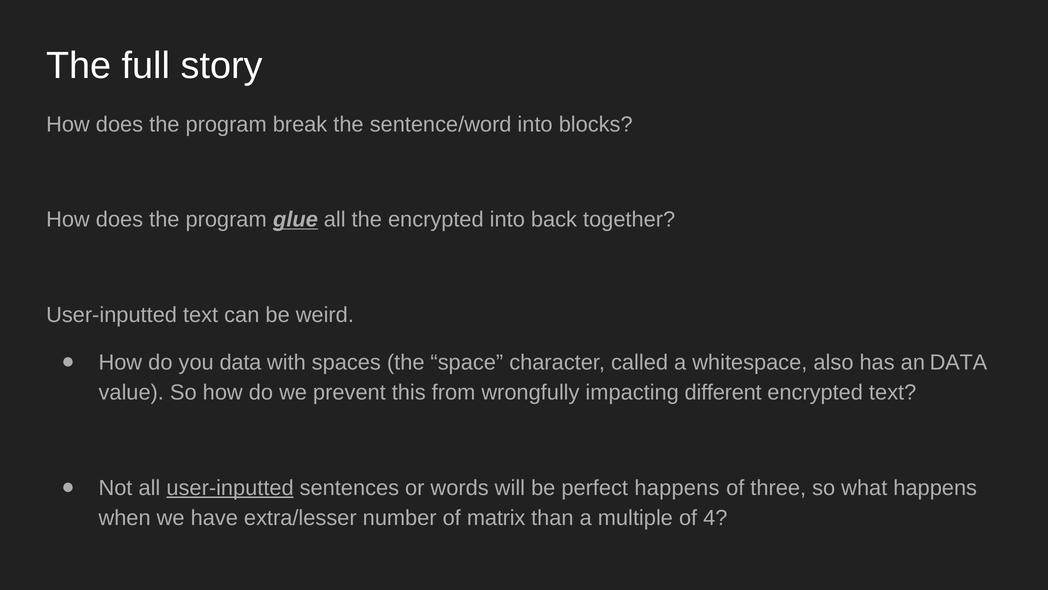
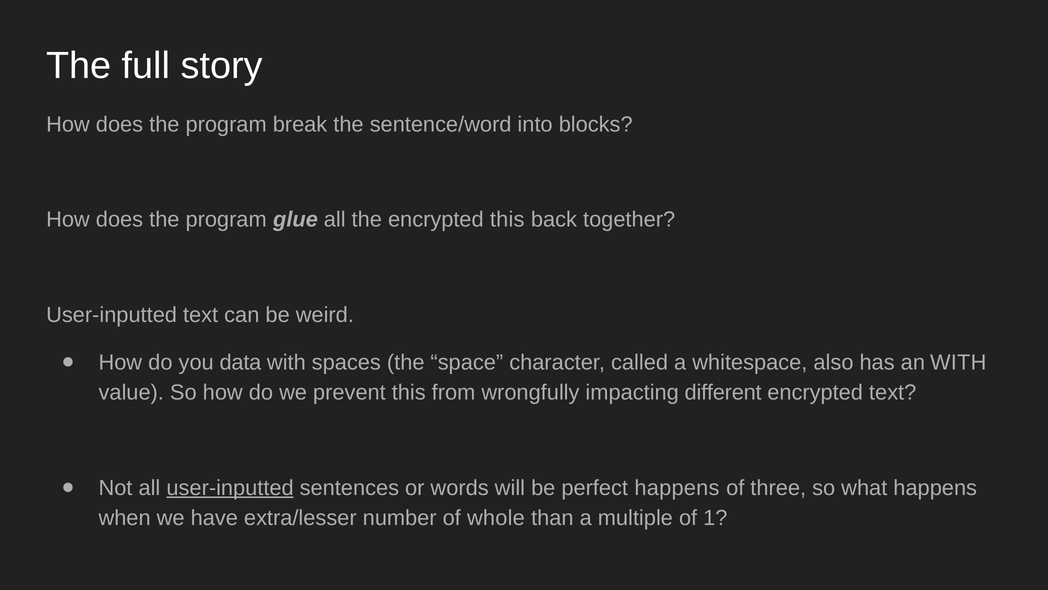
glue underline: present -> none
encrypted into: into -> this
an DATA: DATA -> WITH
matrix: matrix -> whole
4: 4 -> 1
